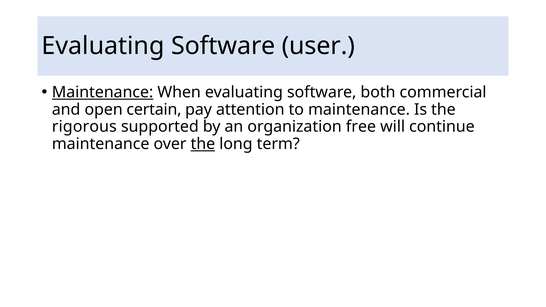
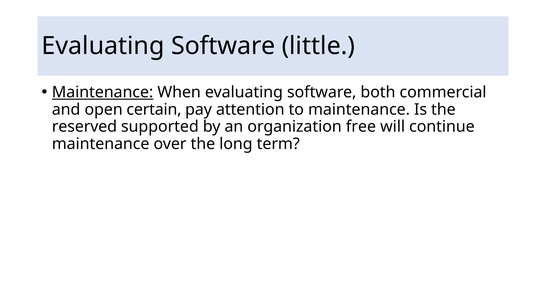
user: user -> little
rigorous: rigorous -> reserved
the at (203, 144) underline: present -> none
